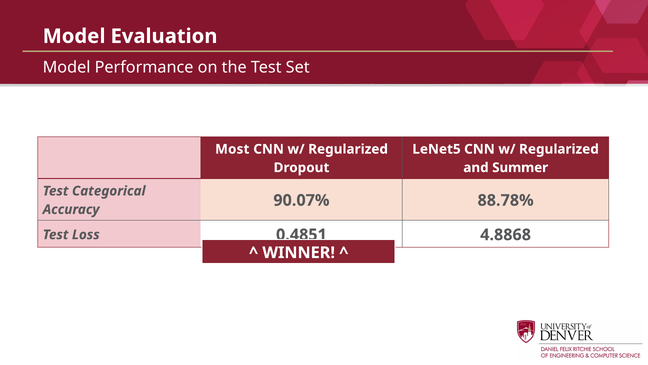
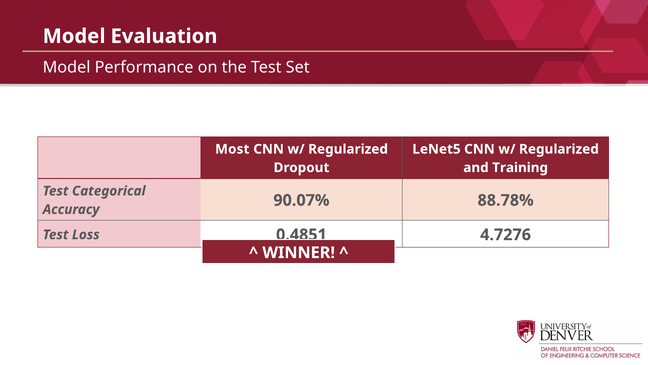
Summer: Summer -> Training
4.8868: 4.8868 -> 4.7276
